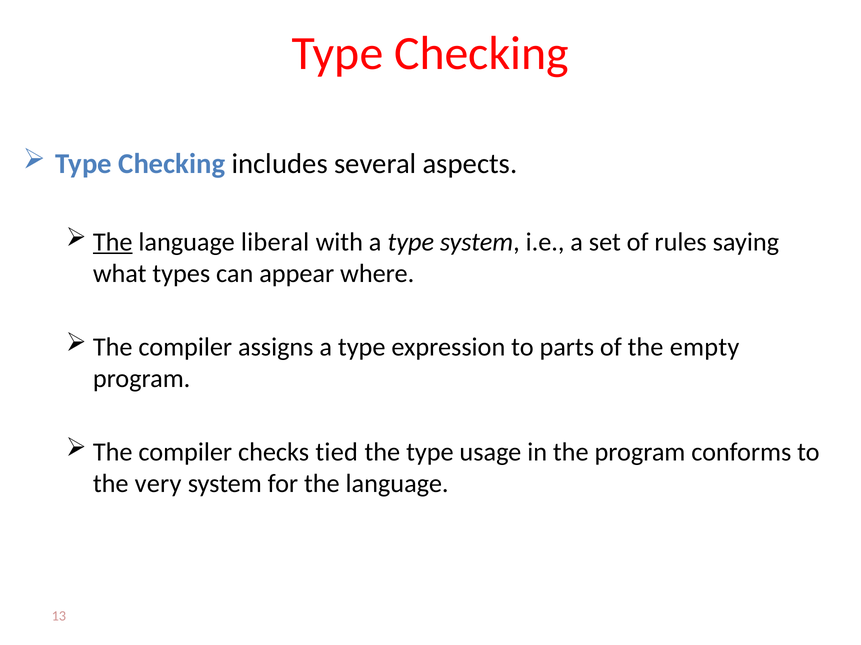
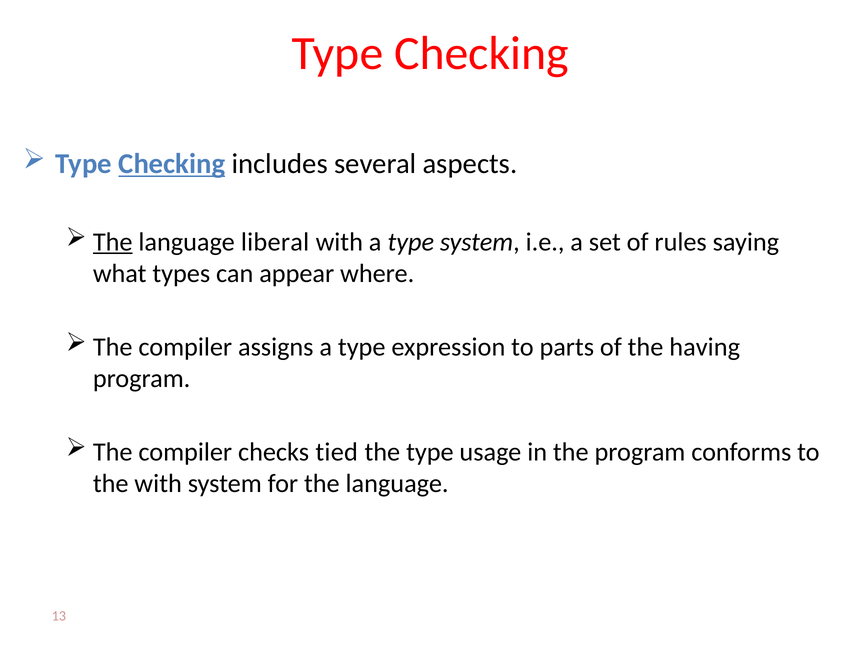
Checking at (172, 164) underline: none -> present
empty: empty -> having
the very: very -> with
